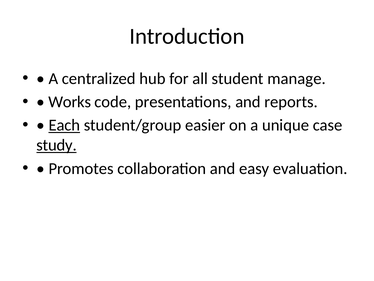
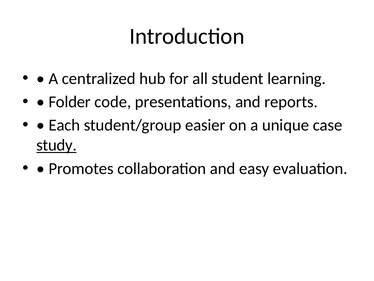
manage: manage -> learning
Works: Works -> Folder
Each underline: present -> none
